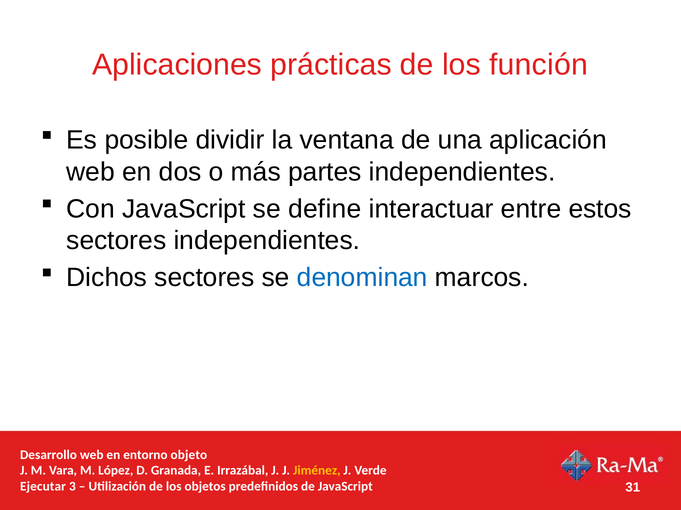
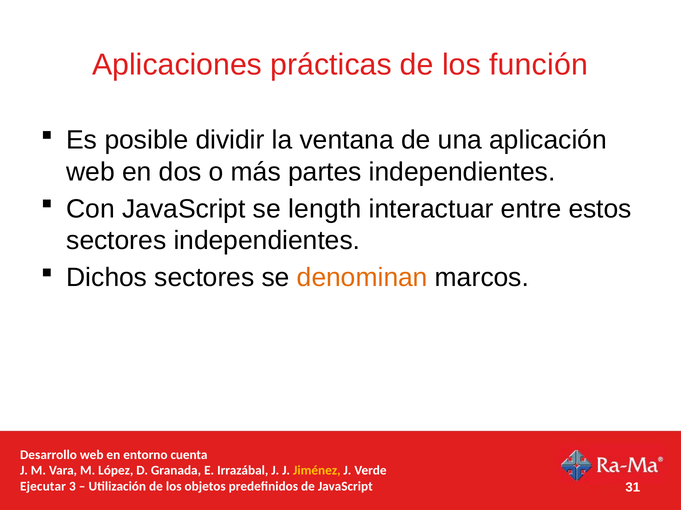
define: define -> length
denominan colour: blue -> orange
objeto: objeto -> cuenta
